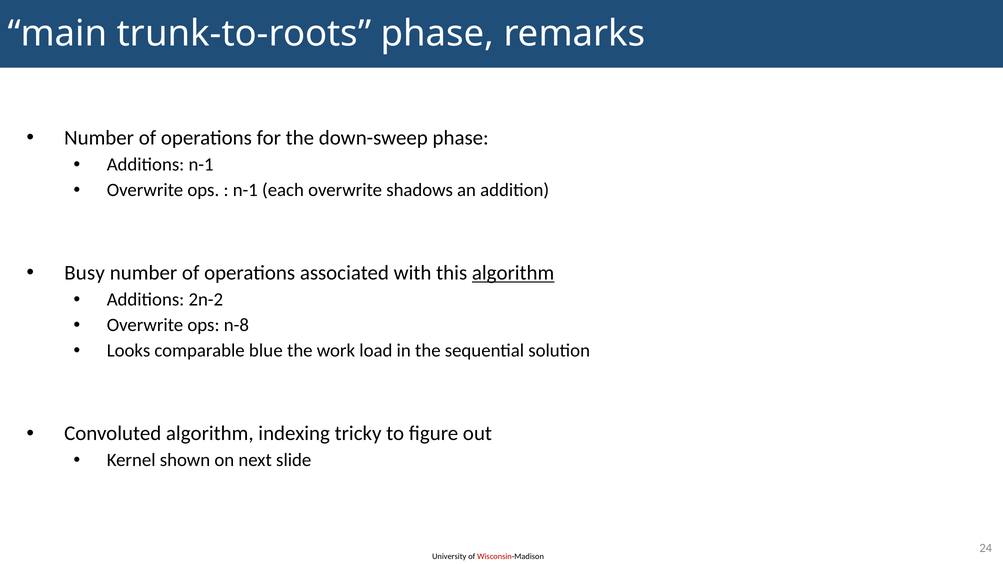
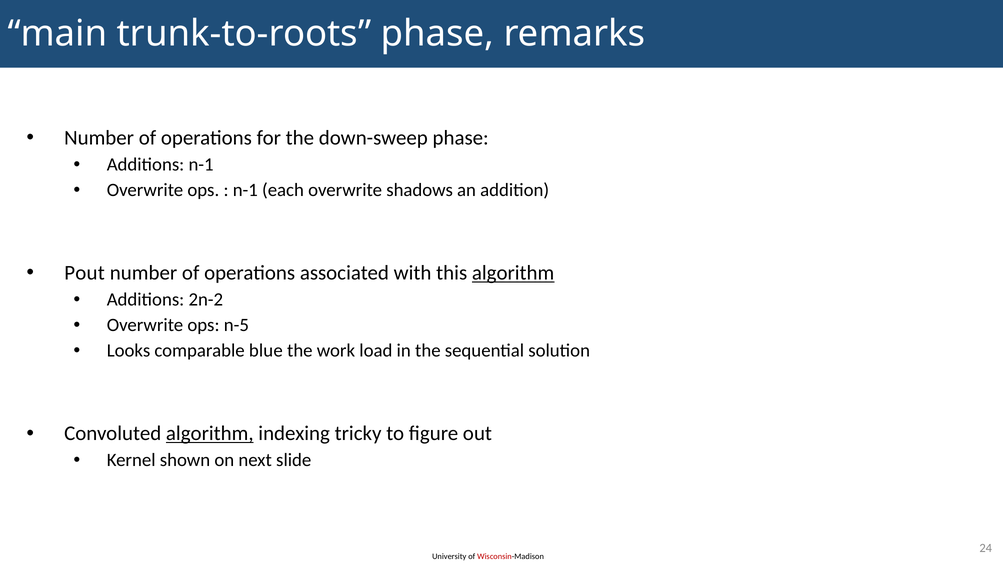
Busy: Busy -> Pout
n-8: n-8 -> n-5
algorithm at (210, 434) underline: none -> present
